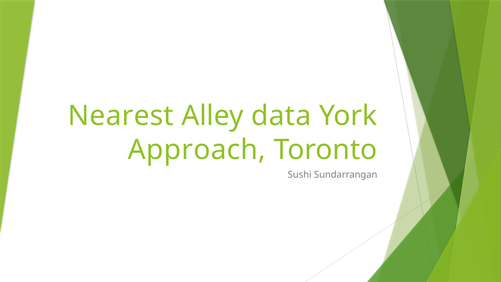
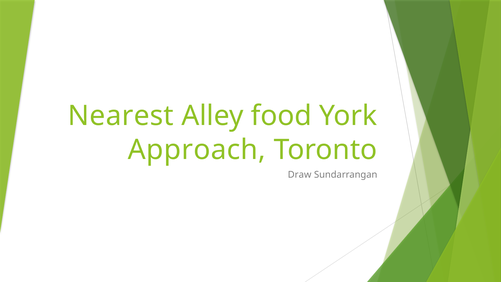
data: data -> food
Sushi: Sushi -> Draw
